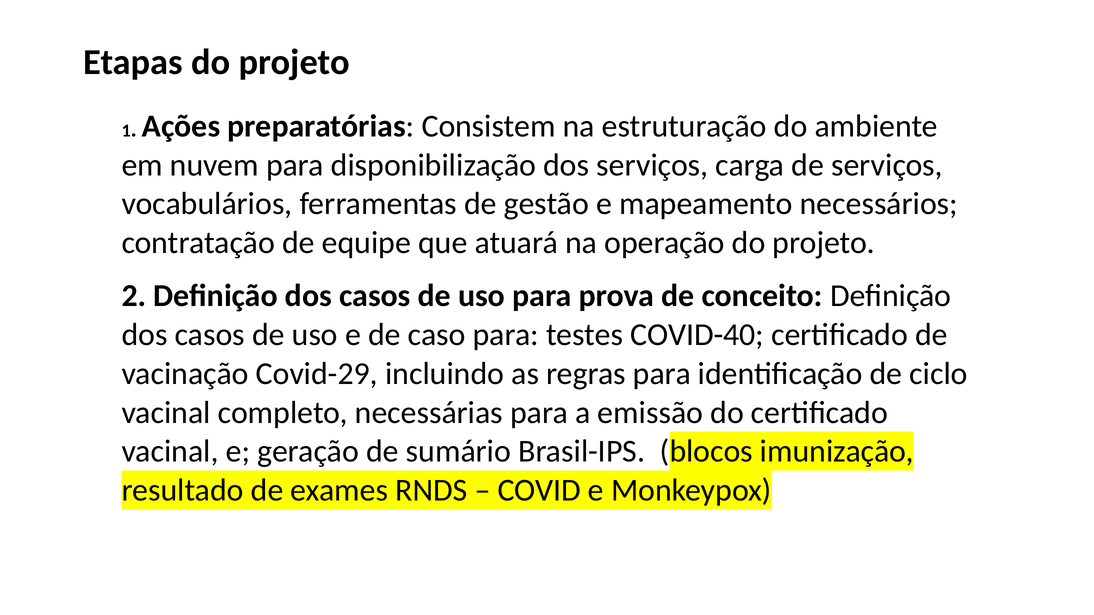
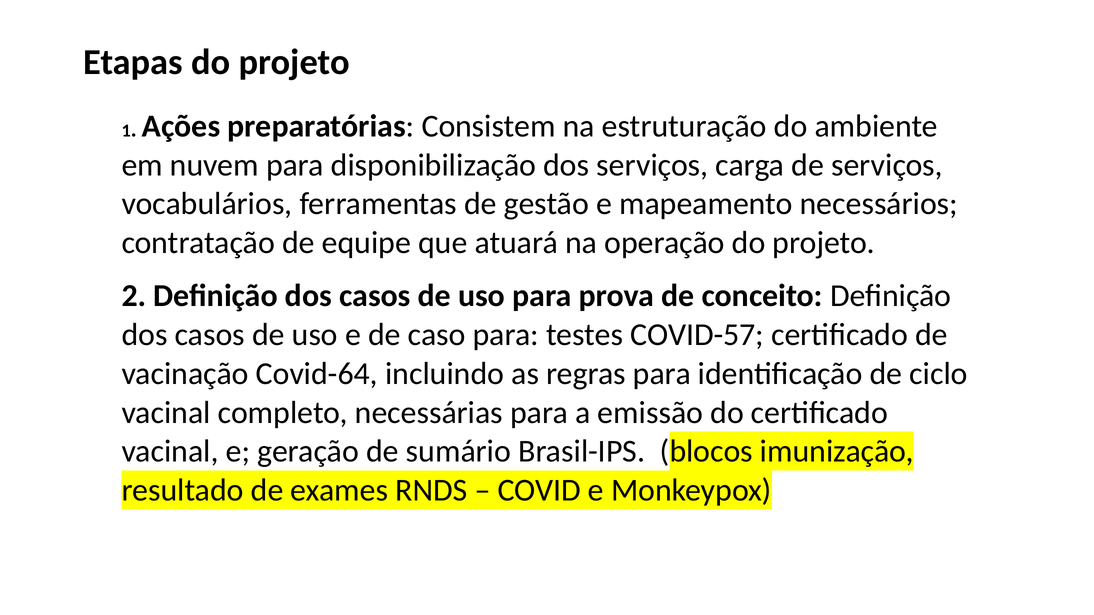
COVID-40: COVID-40 -> COVID-57
Covid-29: Covid-29 -> Covid-64
